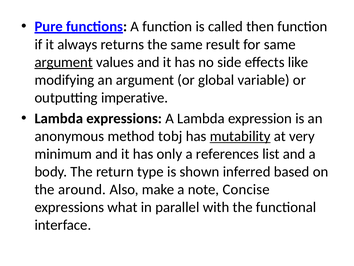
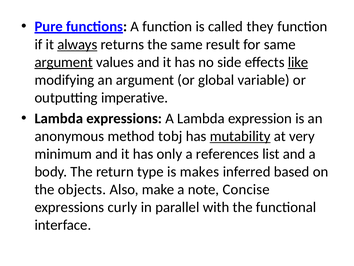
then: then -> they
always underline: none -> present
like underline: none -> present
shown: shown -> makes
around: around -> objects
what: what -> curly
